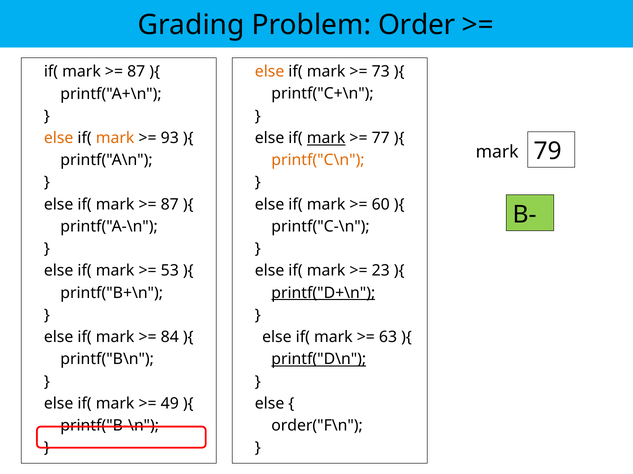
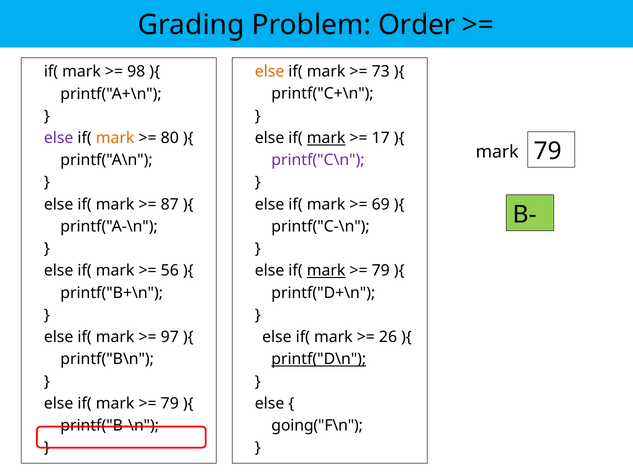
87 at (136, 72): 87 -> 98
else at (59, 138) colour: orange -> purple
93: 93 -> 80
77: 77 -> 17
printf("C\n colour: orange -> purple
60: 60 -> 69
53: 53 -> 56
mark at (326, 271) underline: none -> present
23 at (381, 271): 23 -> 79
printf("D+\n underline: present -> none
84: 84 -> 97
63: 63 -> 26
49 at (170, 404): 49 -> 79
order("F\n: order("F\n -> going("F\n
